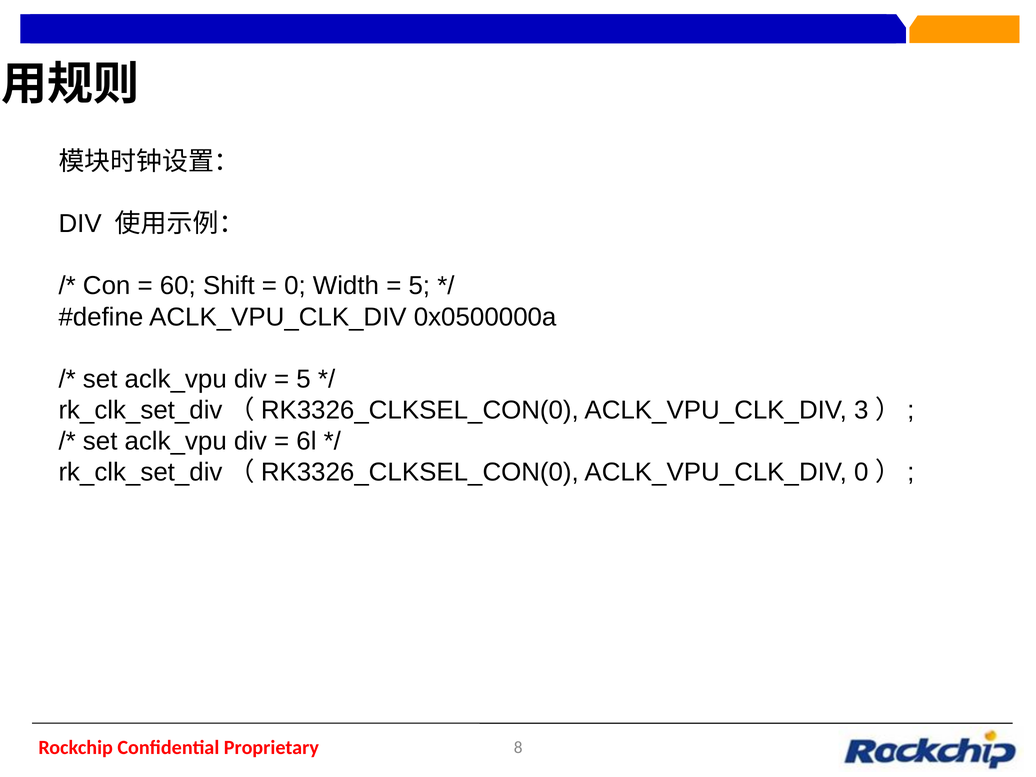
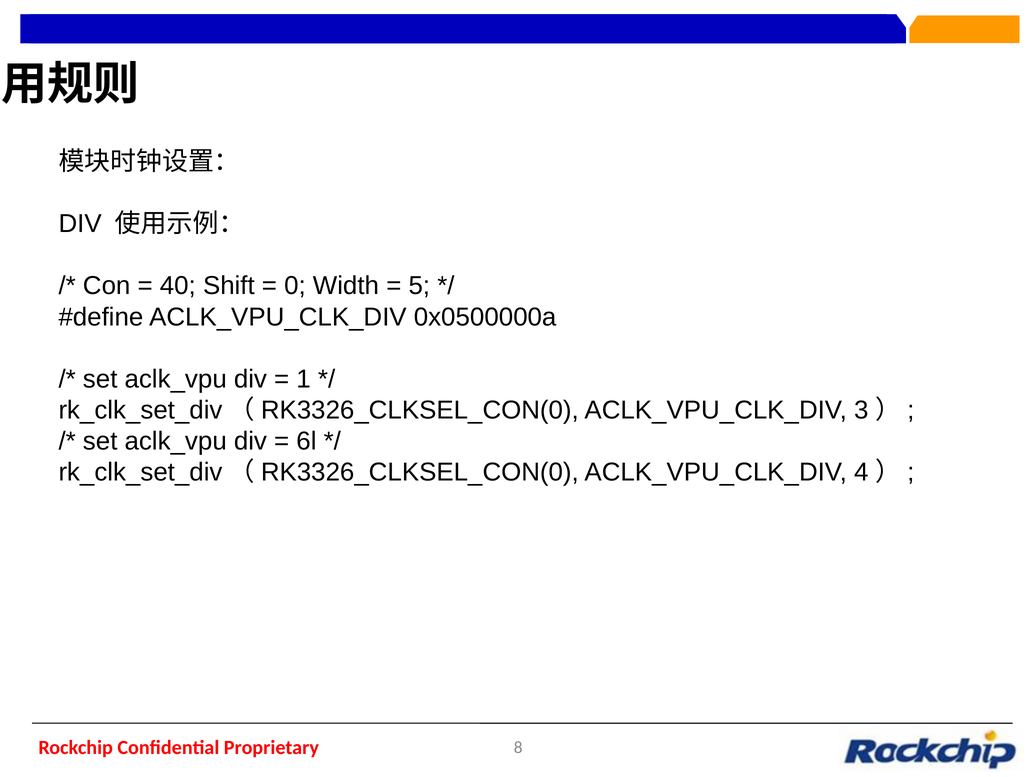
60: 60 -> 40
5 at (304, 379): 5 -> 1
ACLK_VPU_CLK_DIV 0: 0 -> 4
